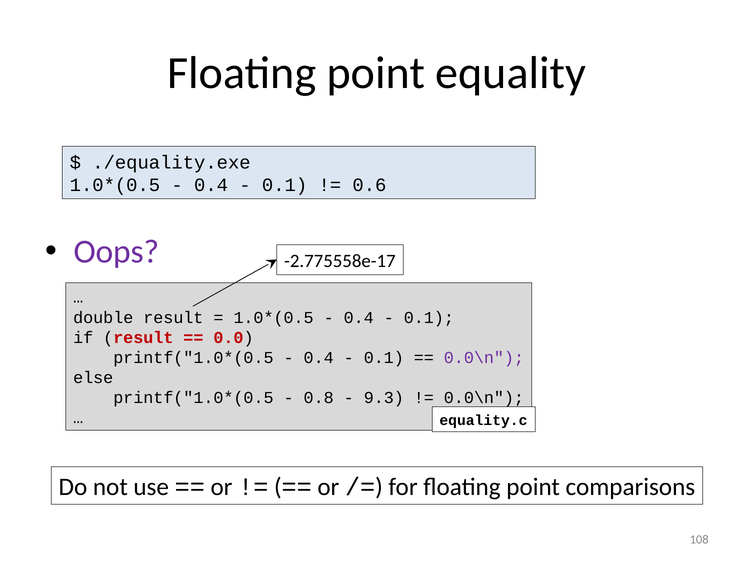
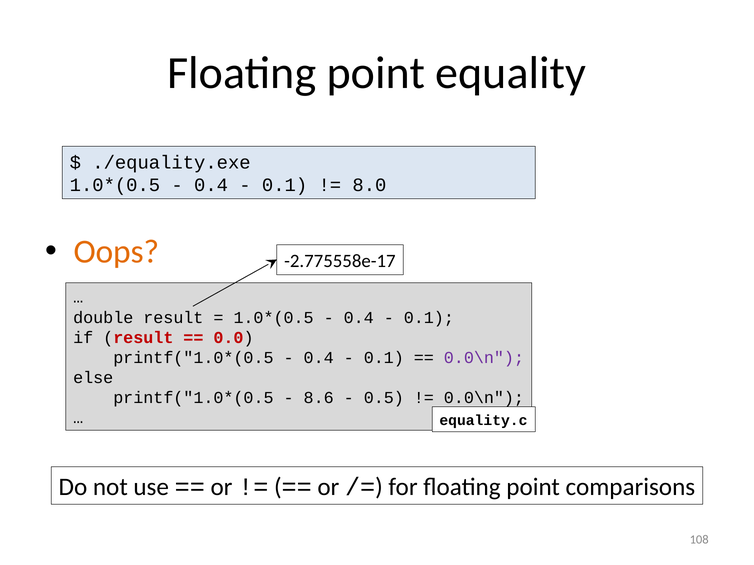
0.6: 0.6 -> 8.0
Oops colour: purple -> orange
0.8: 0.8 -> 8.6
9.3: 9.3 -> 0.5
